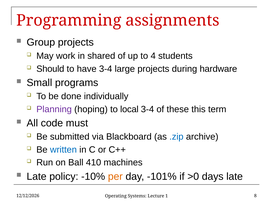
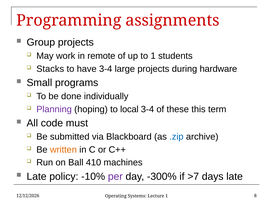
shared: shared -> remote
to 4: 4 -> 1
Should: Should -> Stacks
written colour: blue -> orange
per colour: orange -> purple
-101%: -101% -> -300%
>0: >0 -> >7
